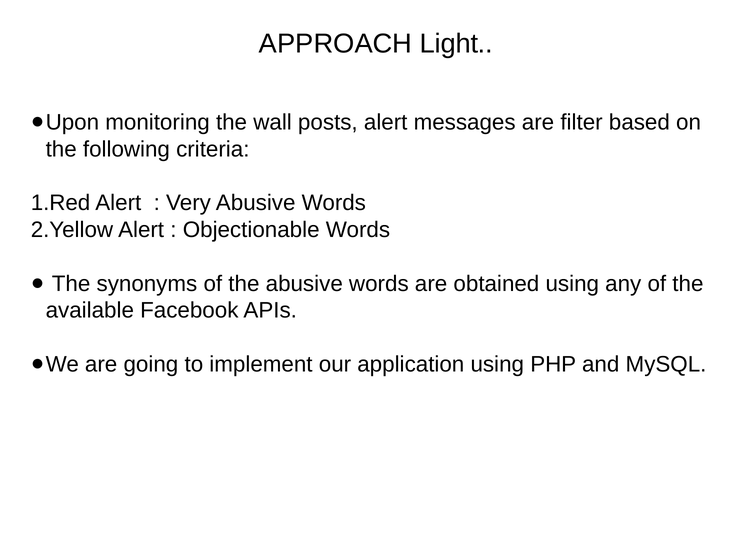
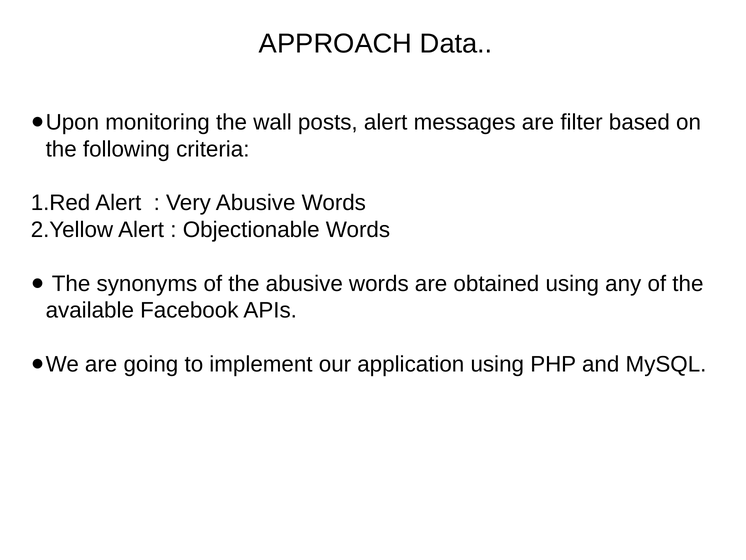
Light: Light -> Data
